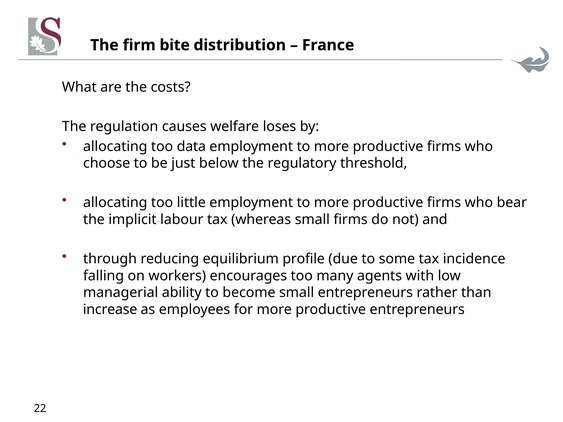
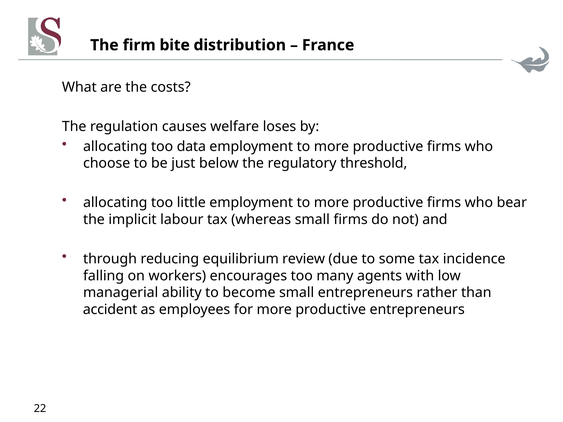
profile: profile -> review
increase: increase -> accident
